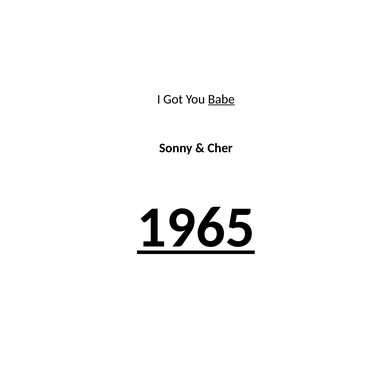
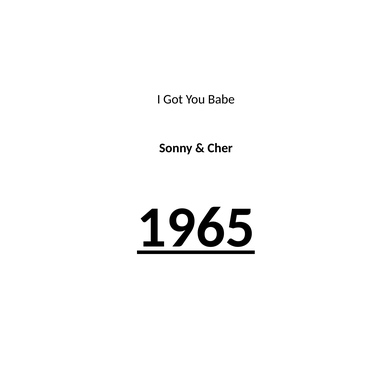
Babe underline: present -> none
